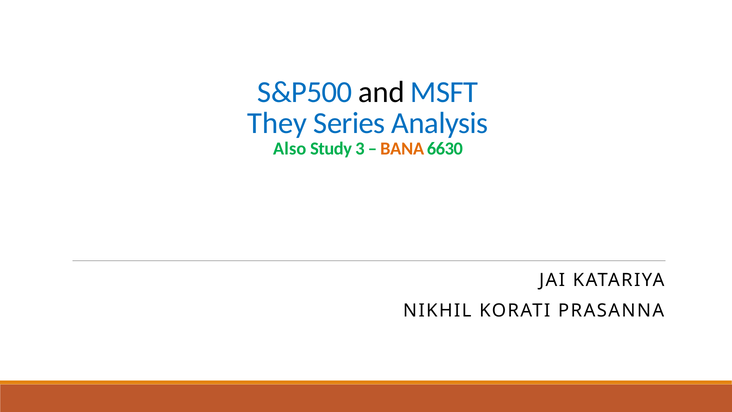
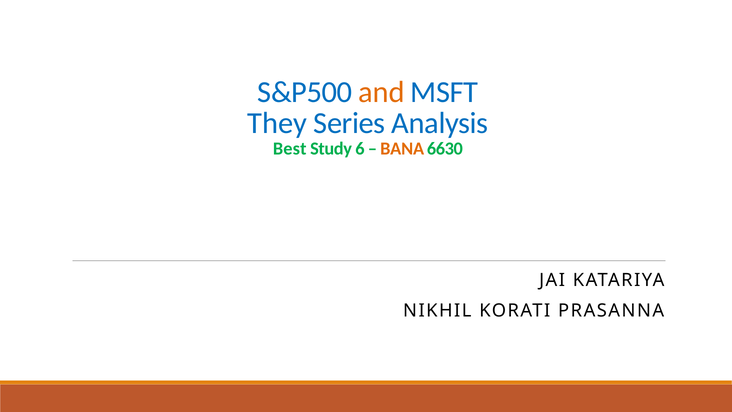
and colour: black -> orange
Also: Also -> Best
3: 3 -> 6
